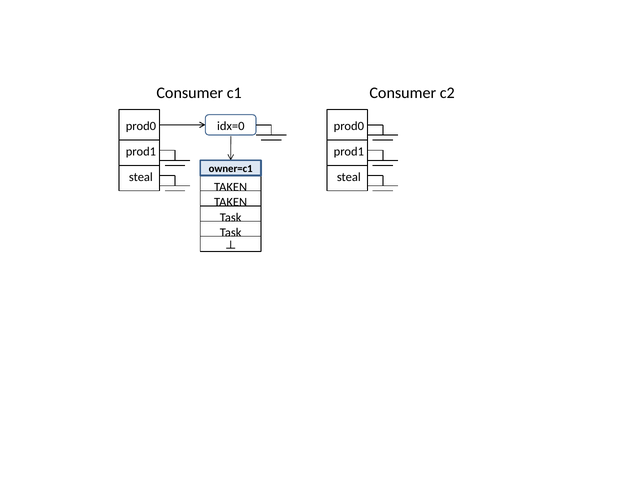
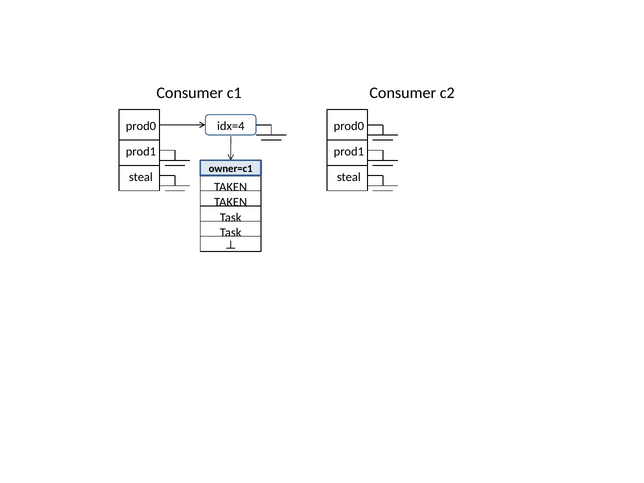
idx=0: idx=0 -> idx=4
